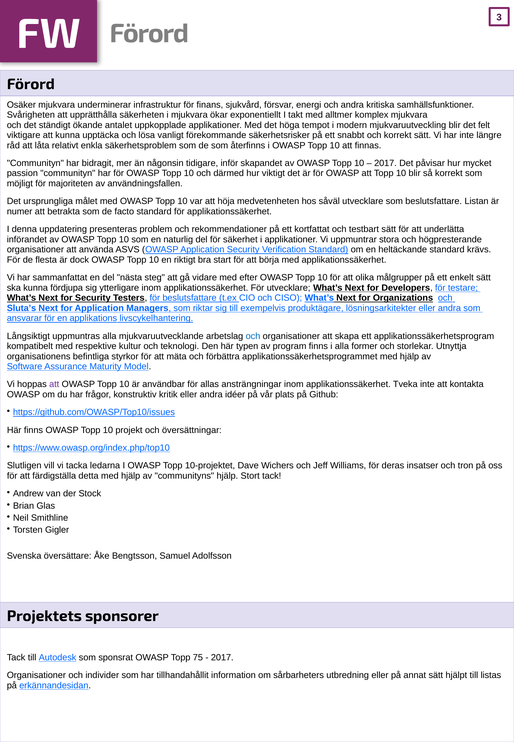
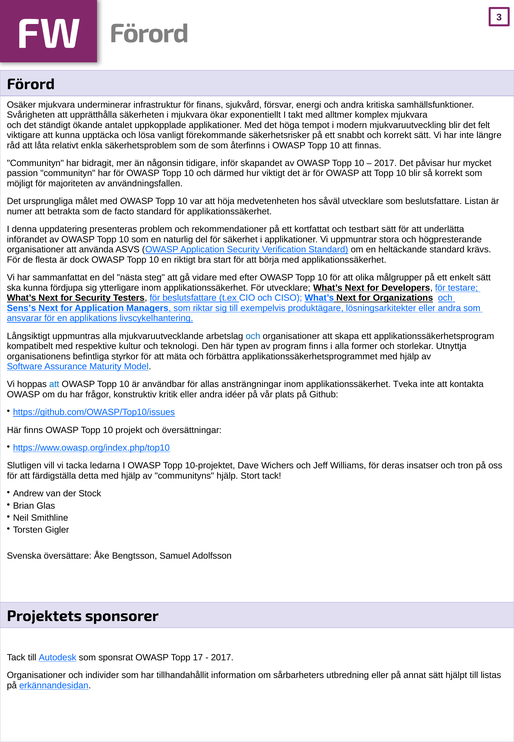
Sluta’s: Sluta’s -> Sens’s
att at (54, 385) colour: purple -> blue
75: 75 -> 17
